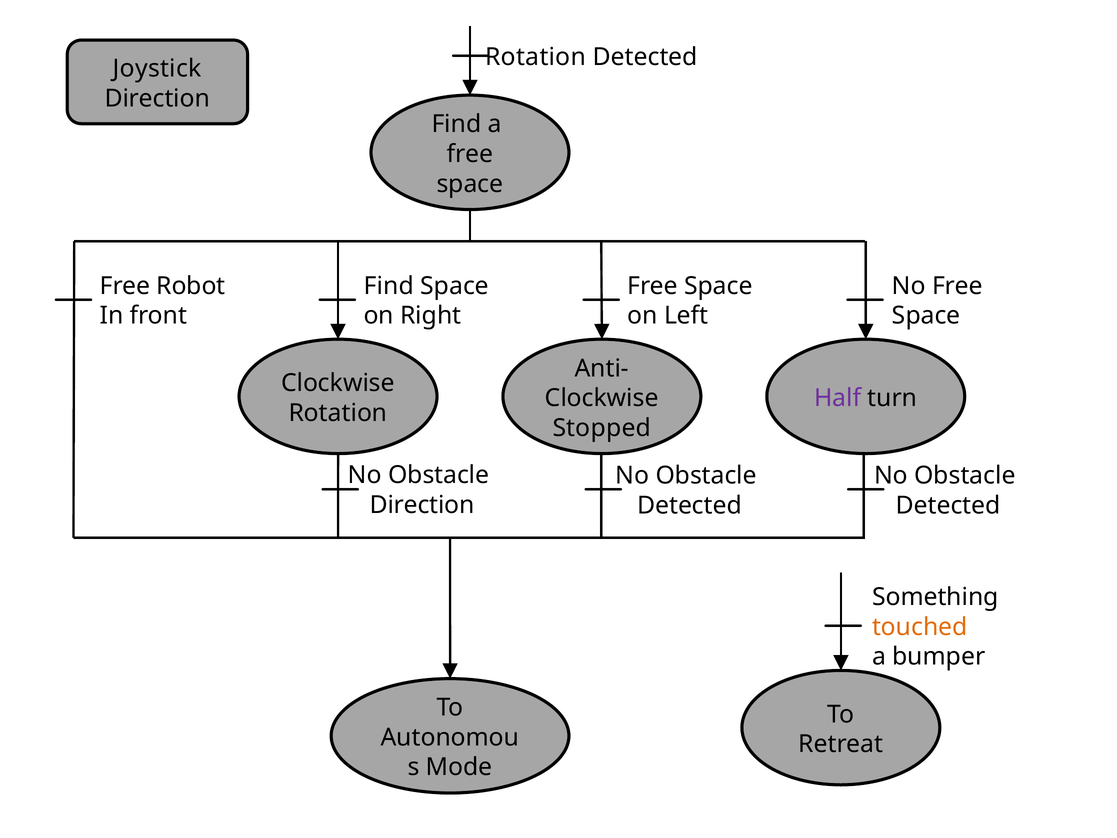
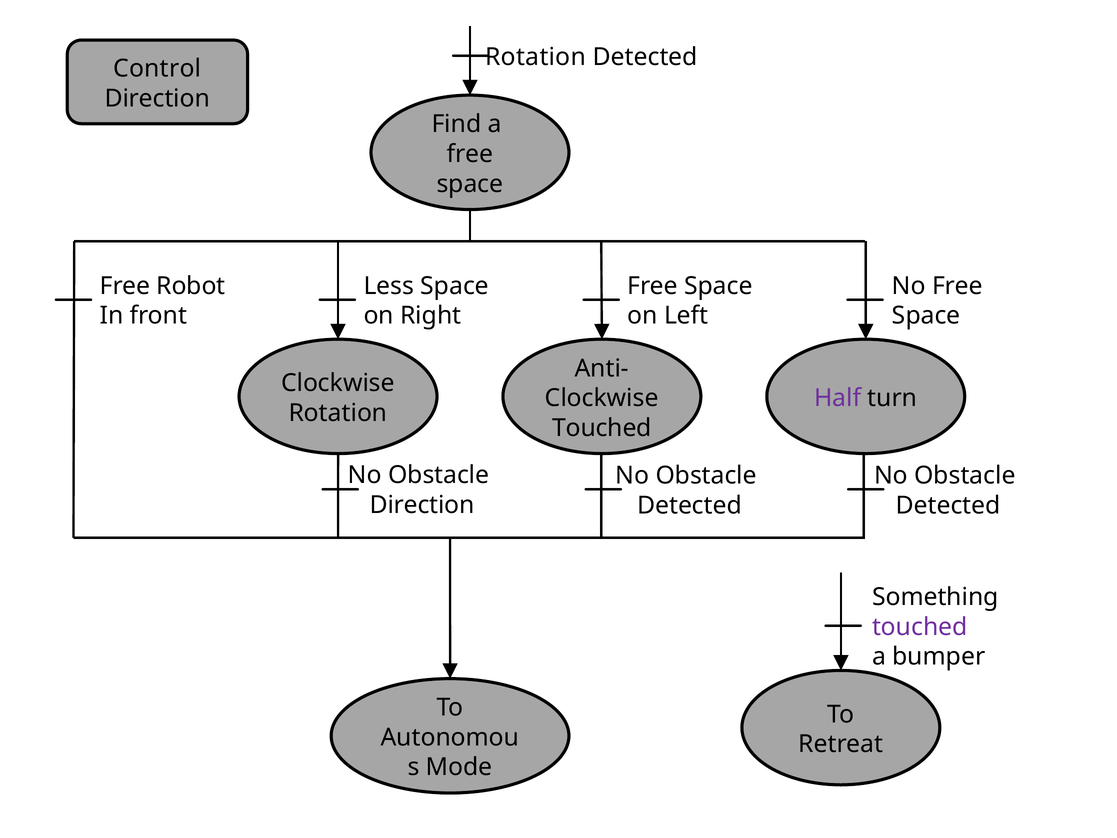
Joystick: Joystick -> Control
Find at (389, 286): Find -> Less
Stopped at (602, 428): Stopped -> Touched
touched at (920, 627) colour: orange -> purple
